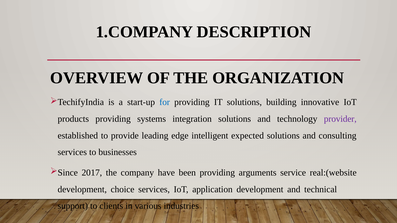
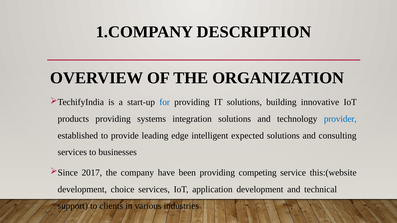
provider colour: purple -> blue
arguments: arguments -> competing
real:(website: real:(website -> this:(website
